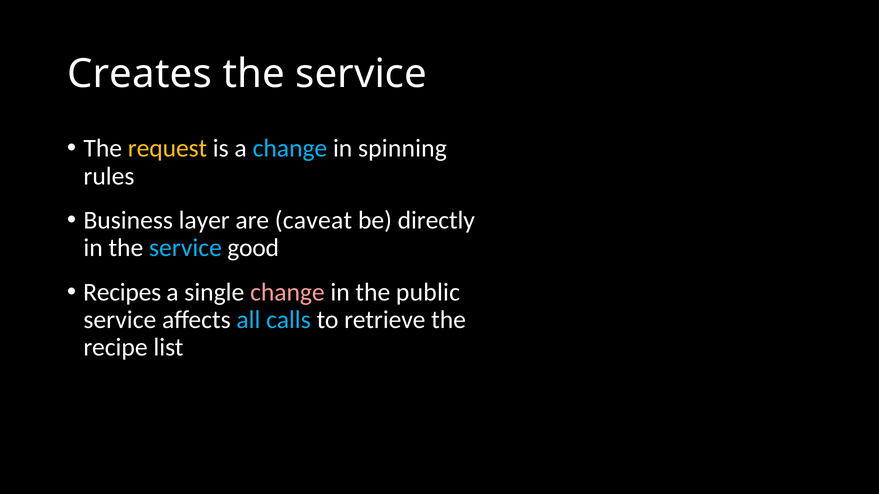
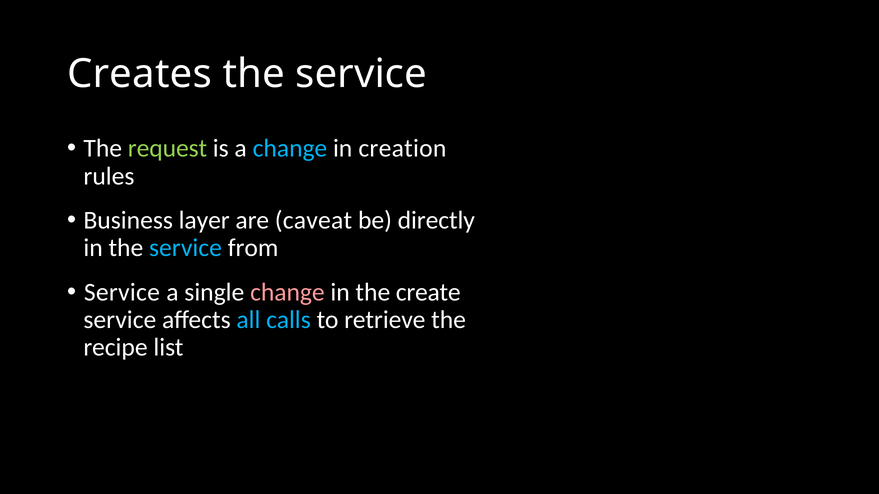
request colour: yellow -> light green
spinning: spinning -> creation
good: good -> from
Recipes at (122, 292): Recipes -> Service
public: public -> create
